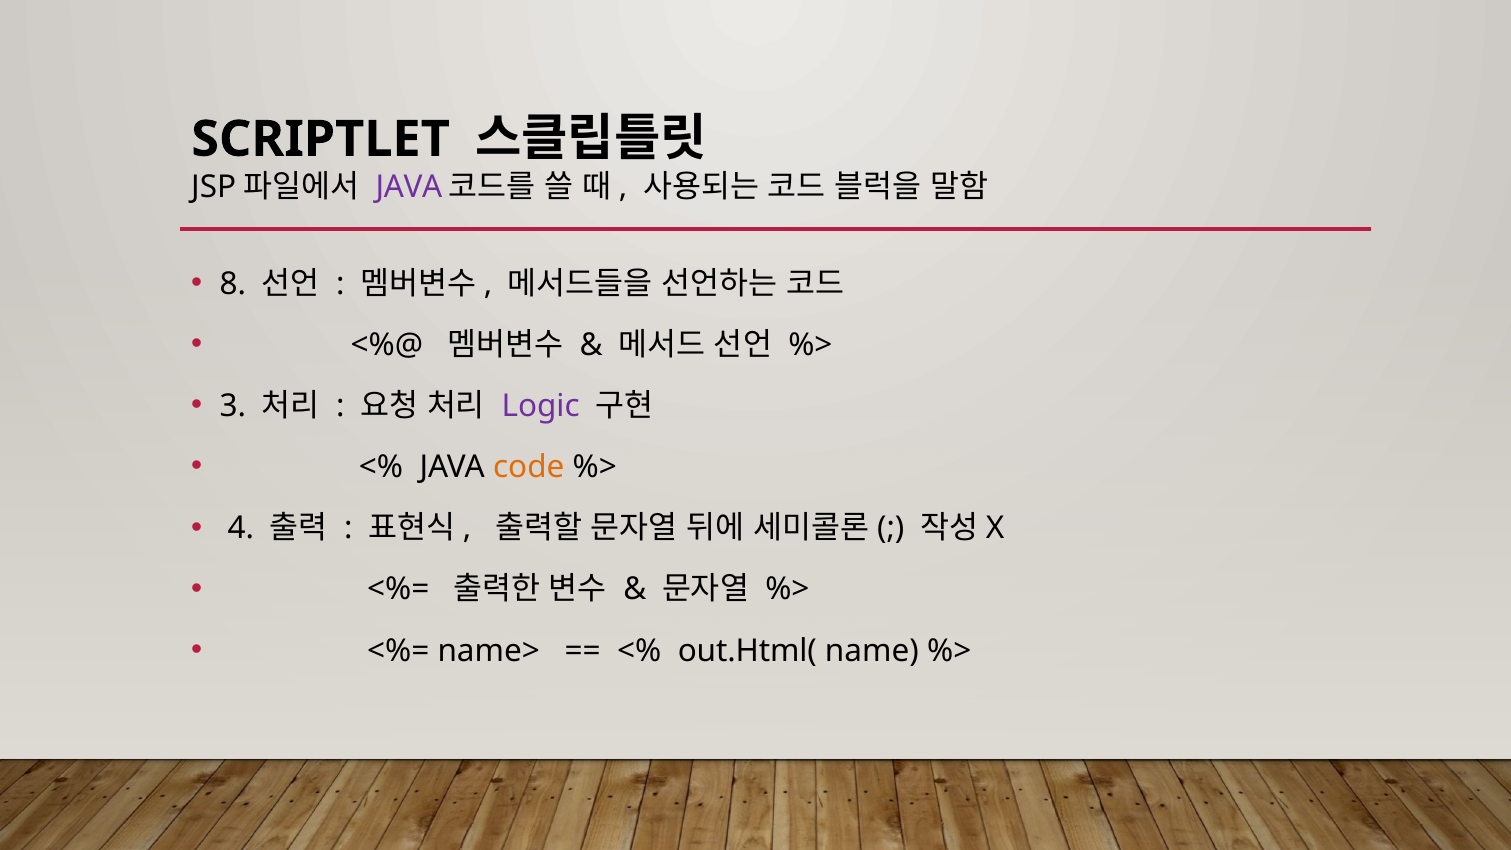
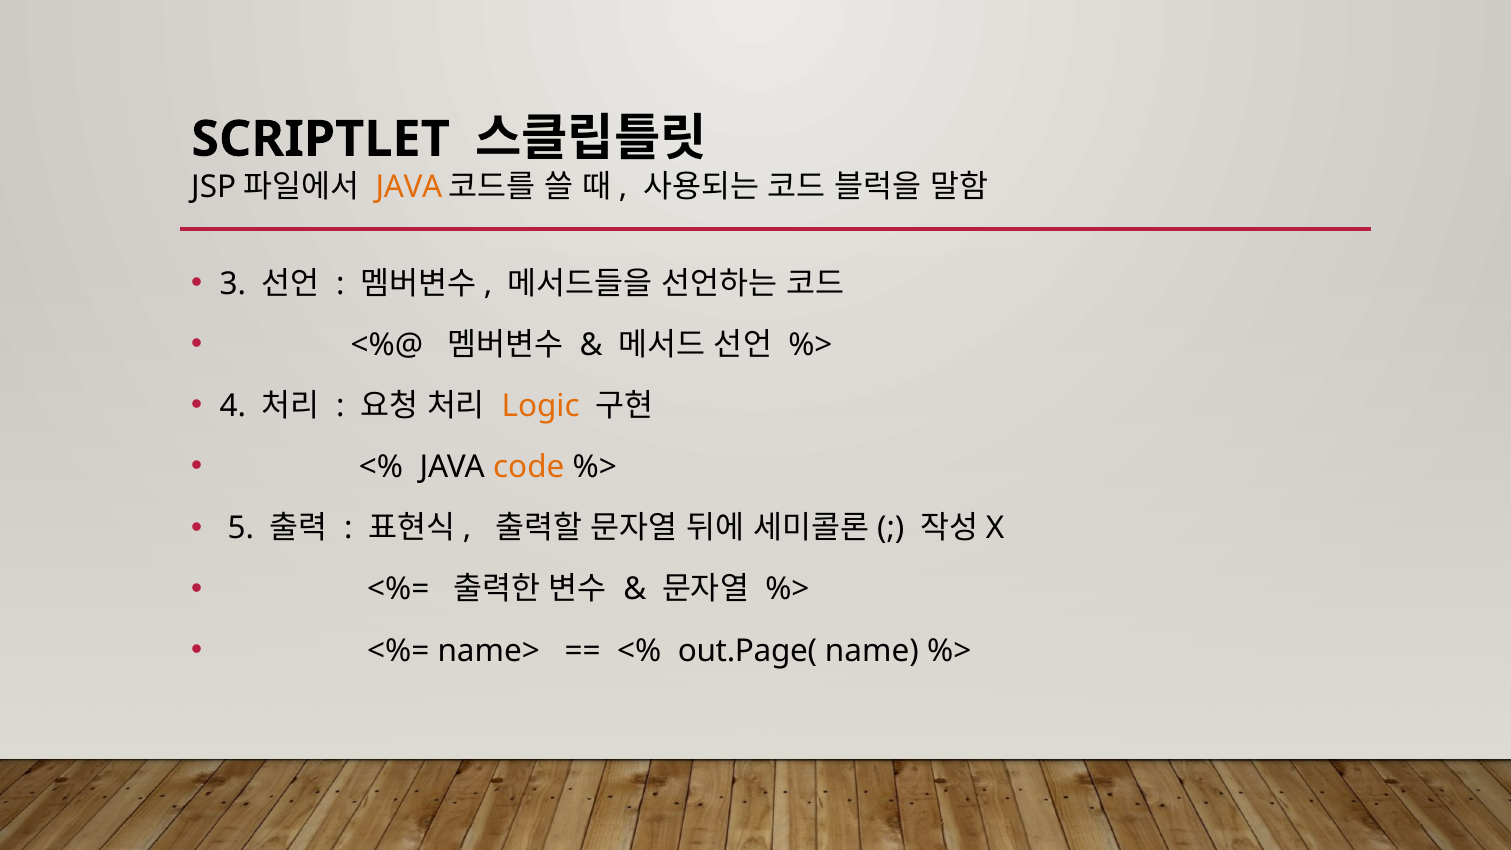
JAVA at (409, 187) colour: purple -> orange
8: 8 -> 3
3: 3 -> 4
Logic colour: purple -> orange
4: 4 -> 5
out.Html(: out.Html( -> out.Page(
